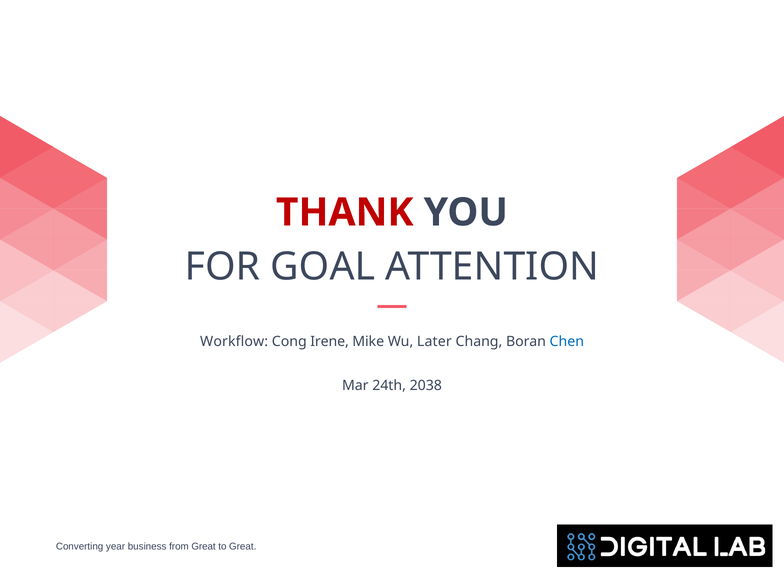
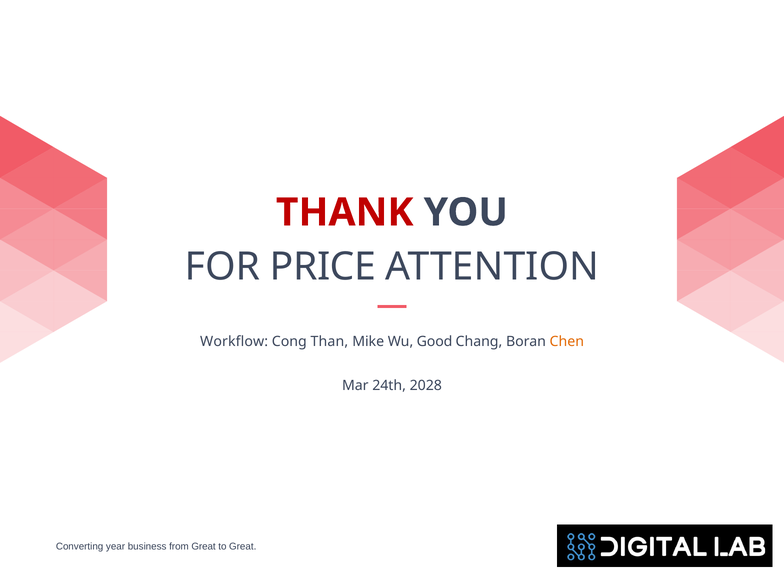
GOAL: GOAL -> PRICE
Irene: Irene -> Than
Later: Later -> Good
Chen colour: blue -> orange
2038: 2038 -> 2028
